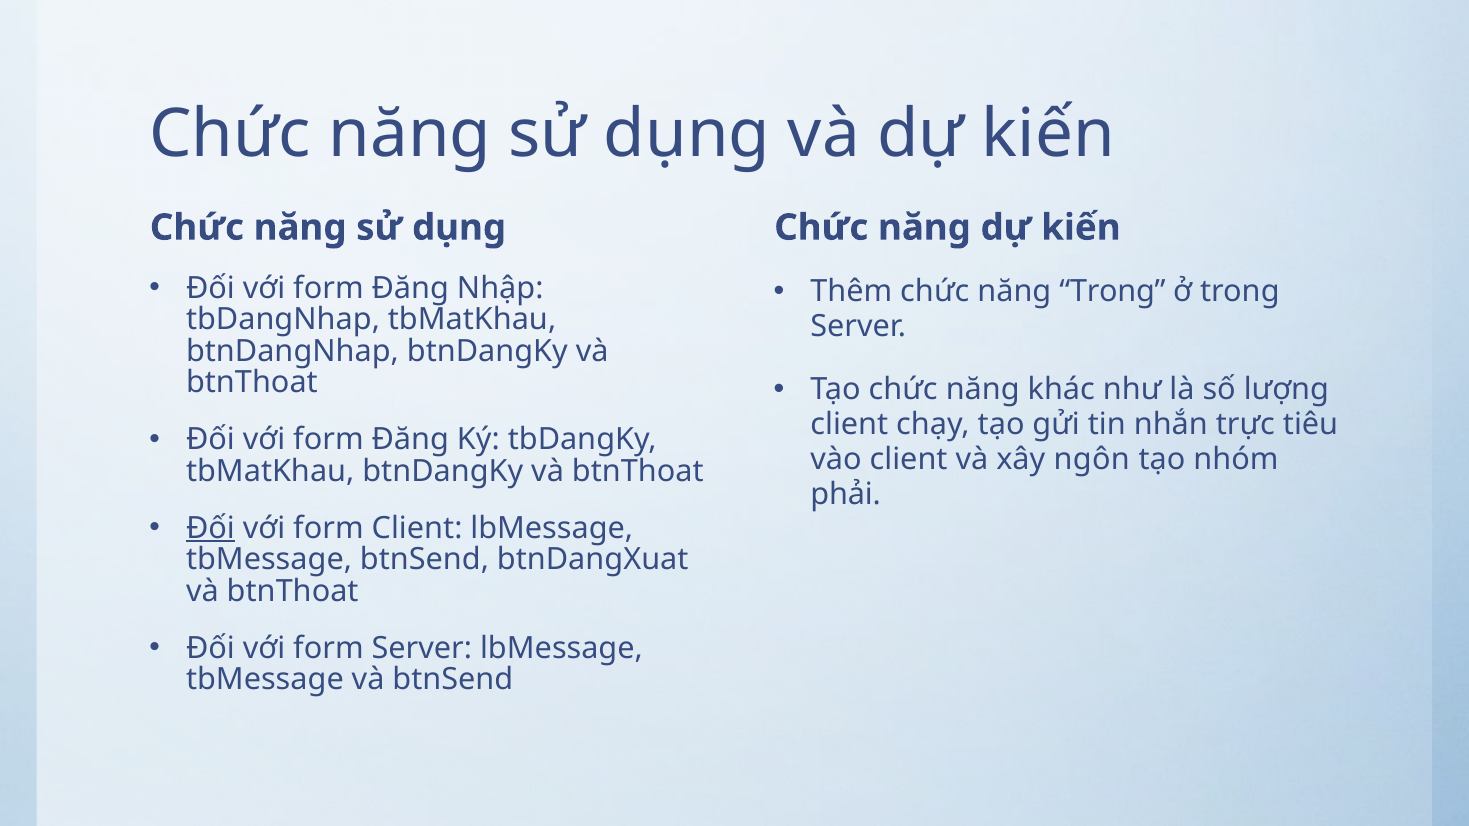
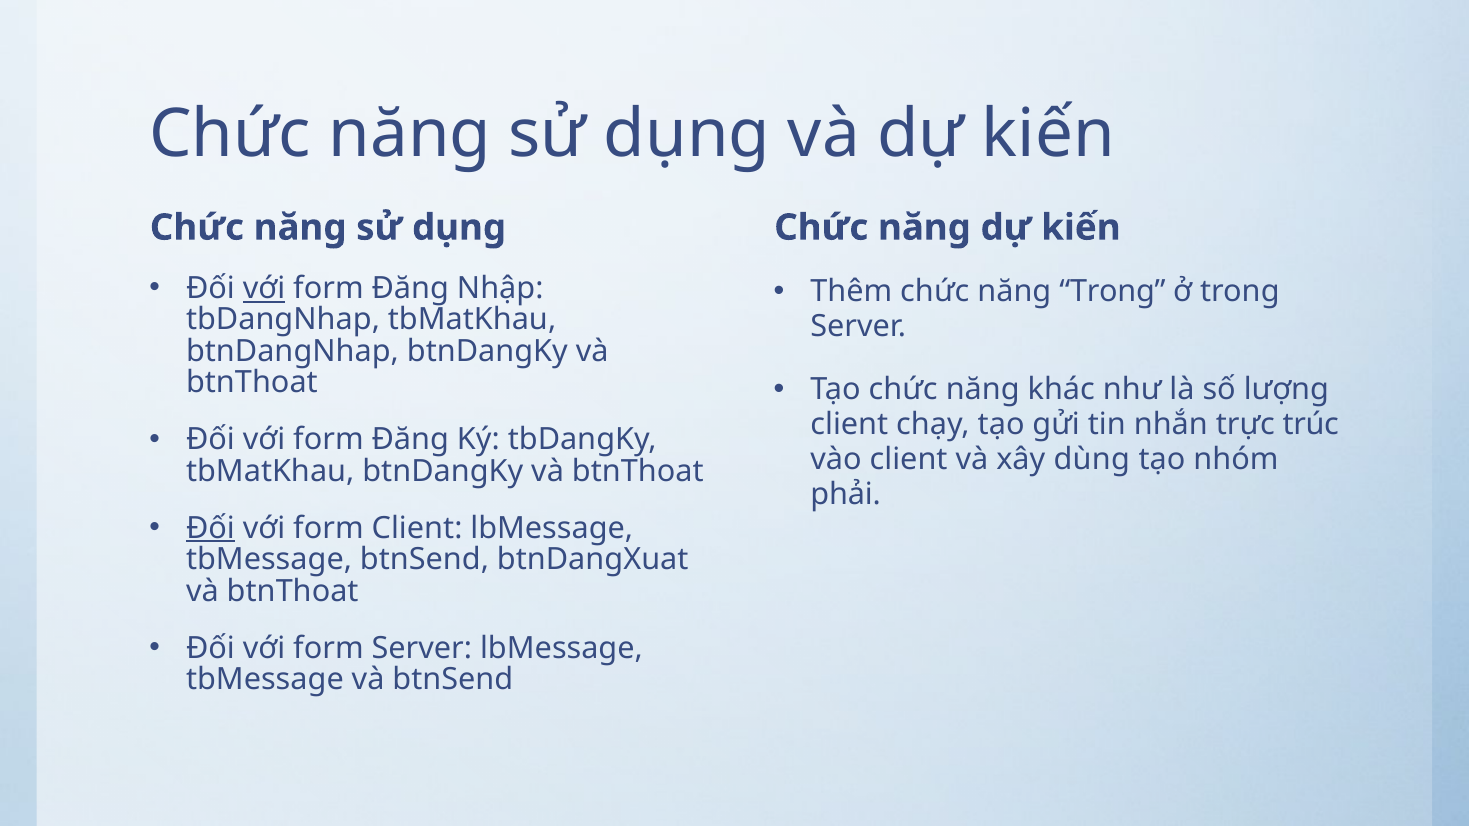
với at (264, 289) underline: none -> present
tiêu: tiêu -> trúc
ngôn: ngôn -> dùng
